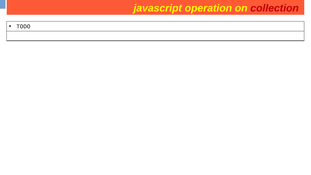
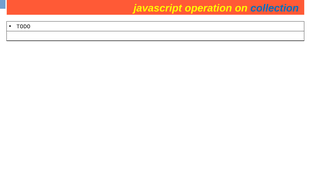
collection at (275, 8) colour: red -> blue
